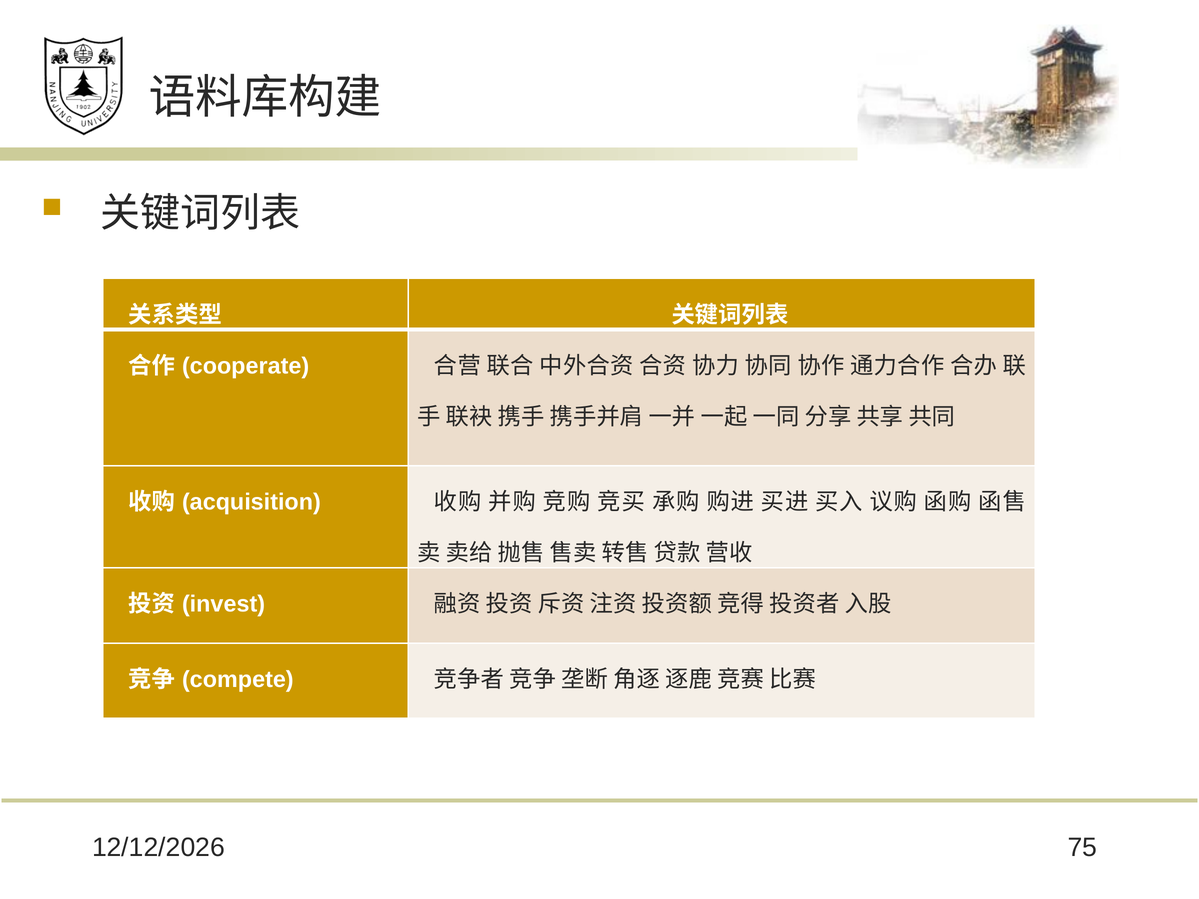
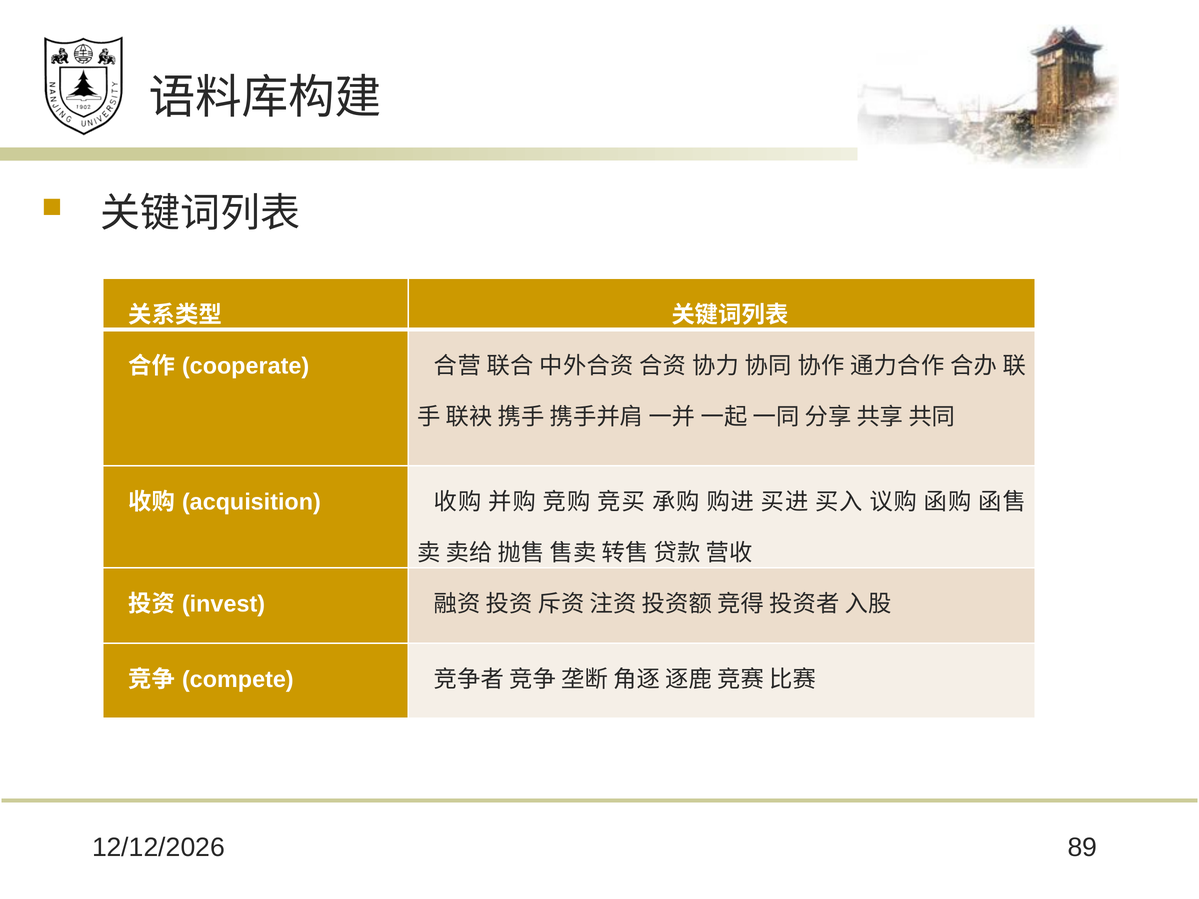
75: 75 -> 89
